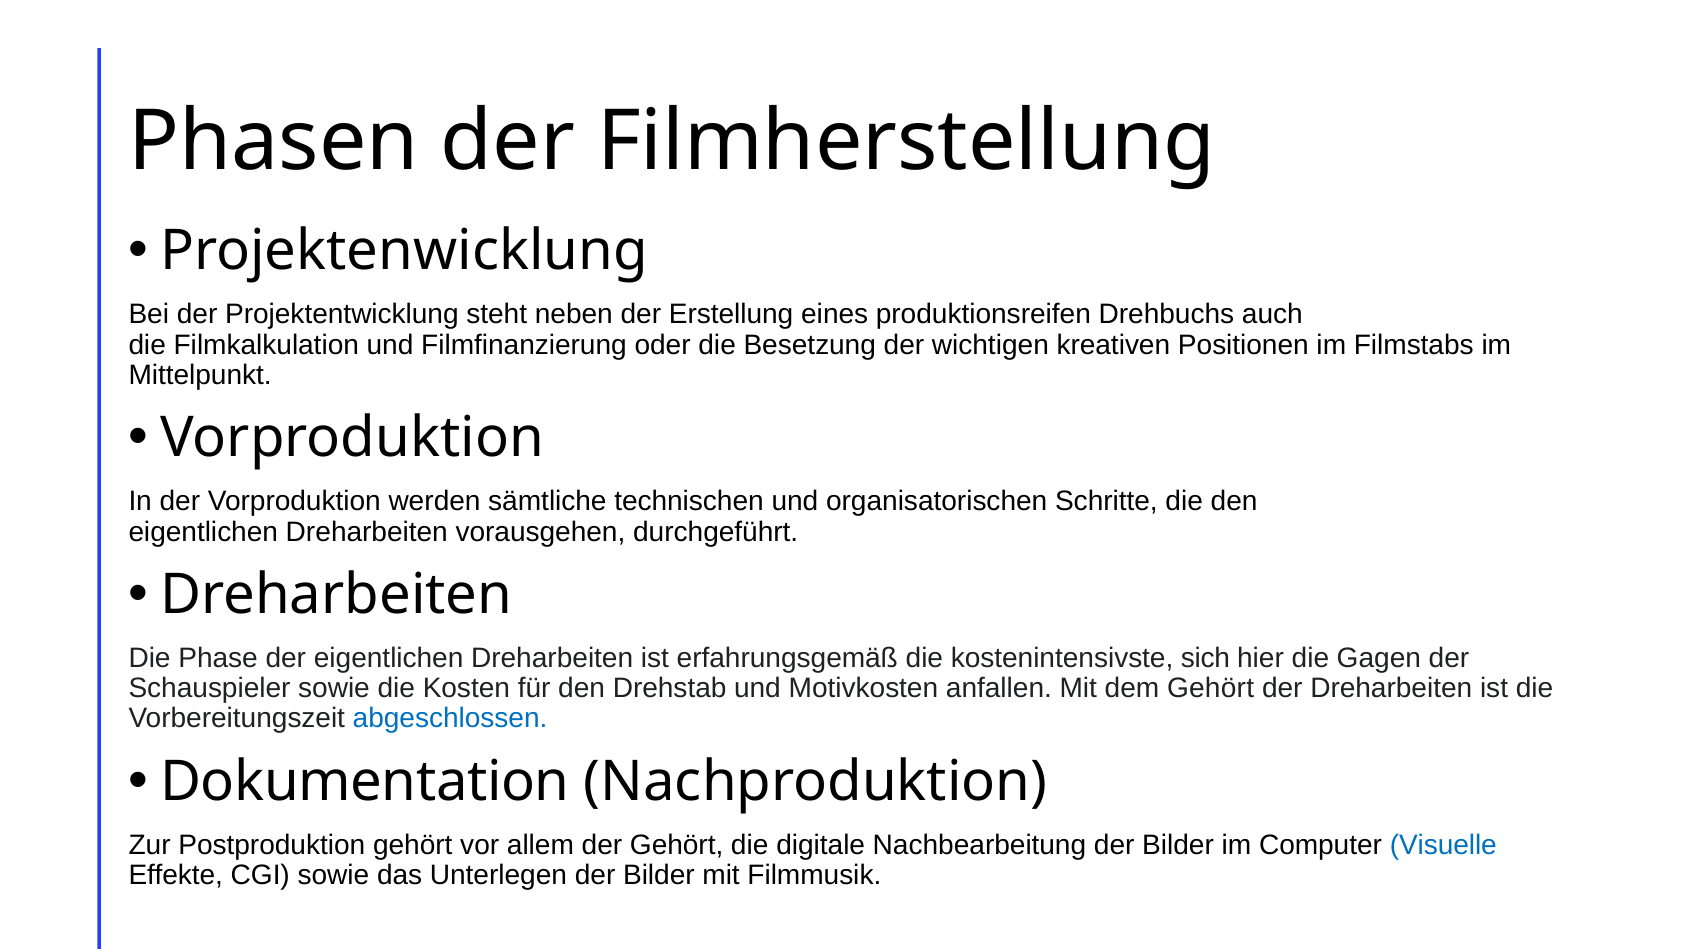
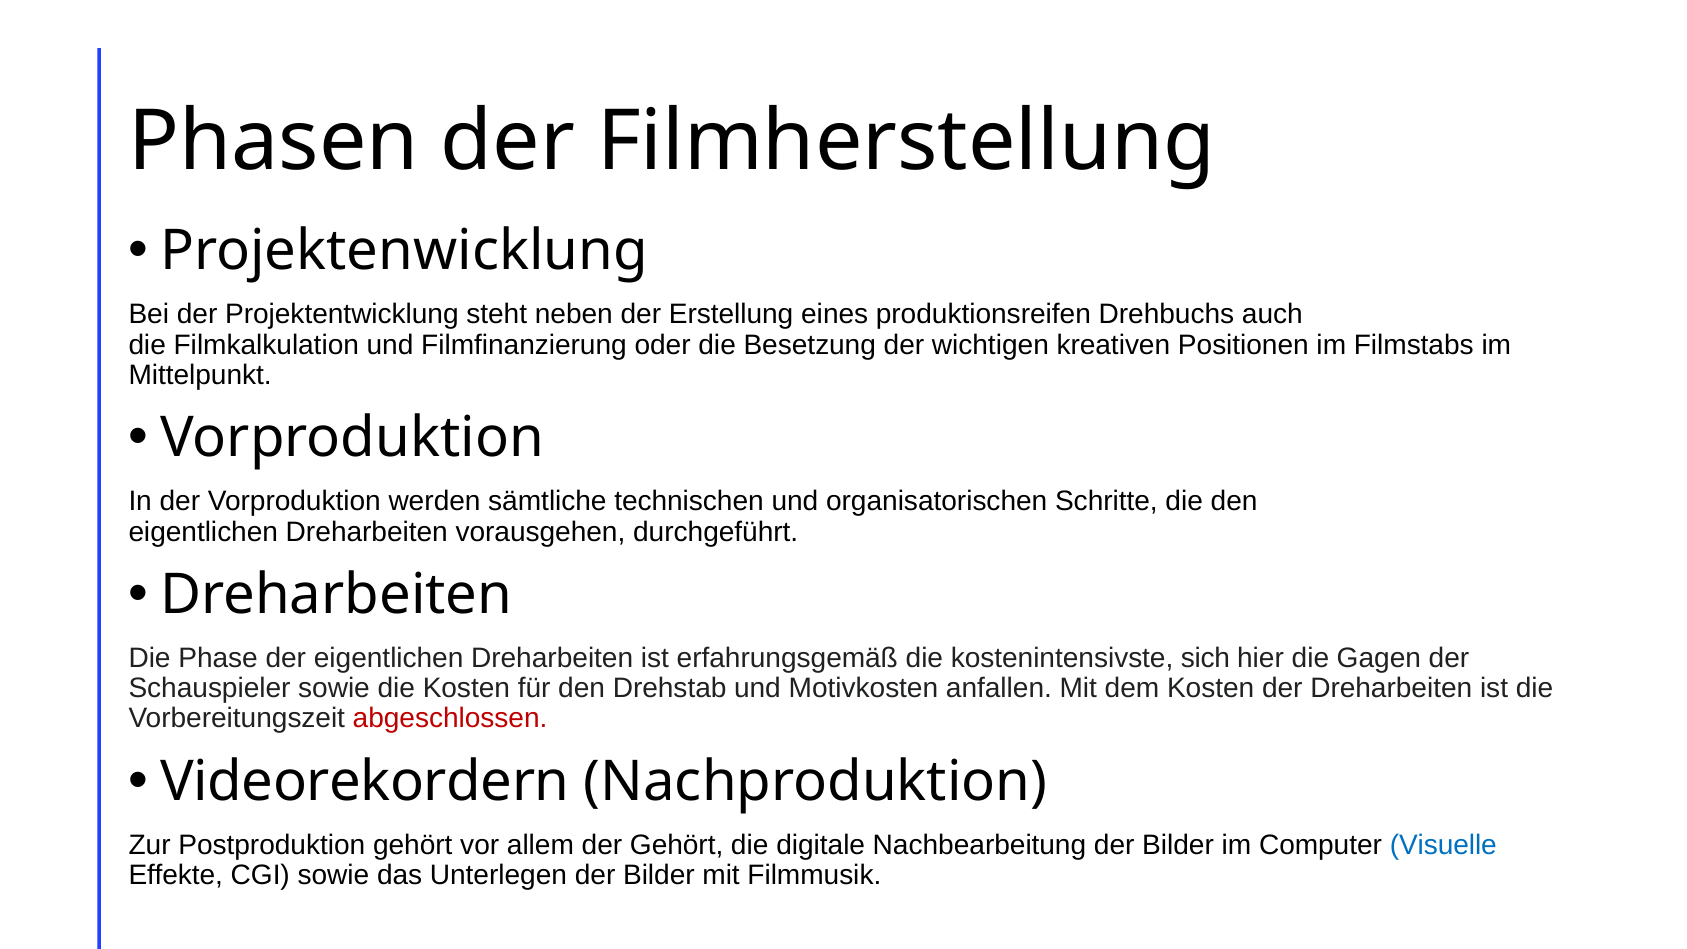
dem Gehört: Gehört -> Kosten
abgeschlossen colour: blue -> red
Dokumentation: Dokumentation -> Videorekordern
